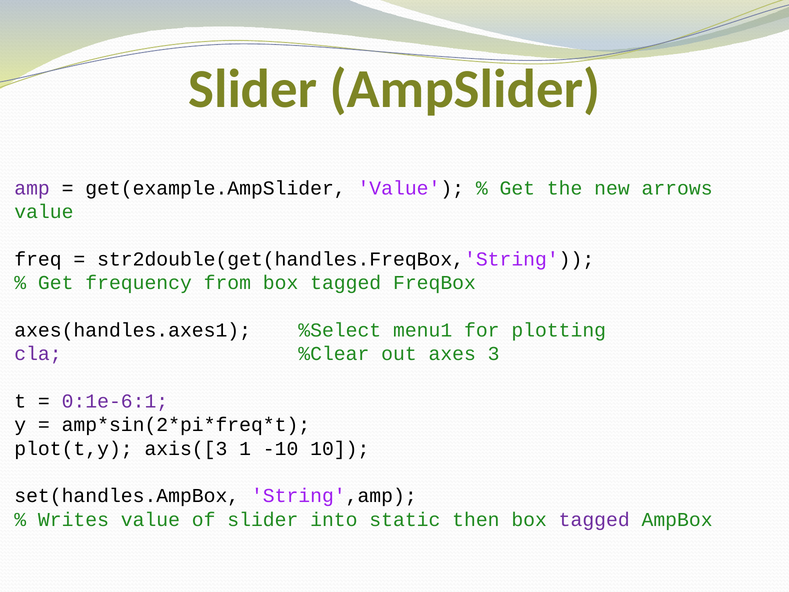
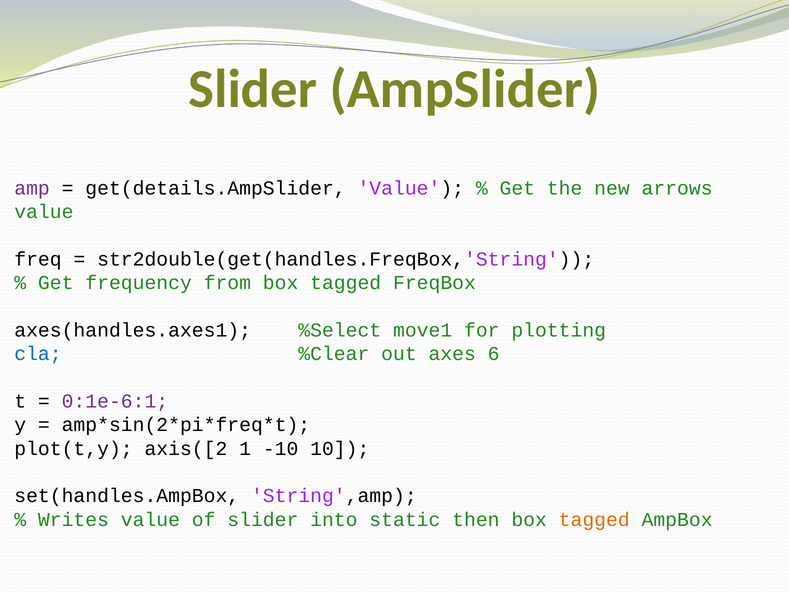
get(example.AmpSlider: get(example.AmpSlider -> get(details.AmpSlider
menu1: menu1 -> move1
cla colour: purple -> blue
3: 3 -> 6
axis([3: axis([3 -> axis([2
tagged at (594, 519) colour: purple -> orange
